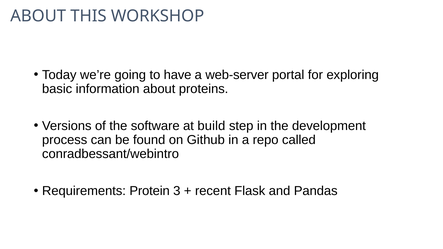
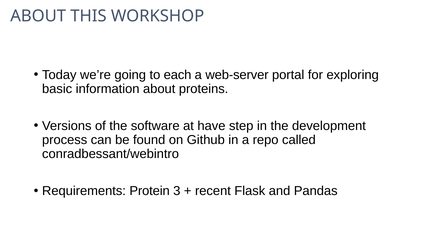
have: have -> each
build: build -> have
